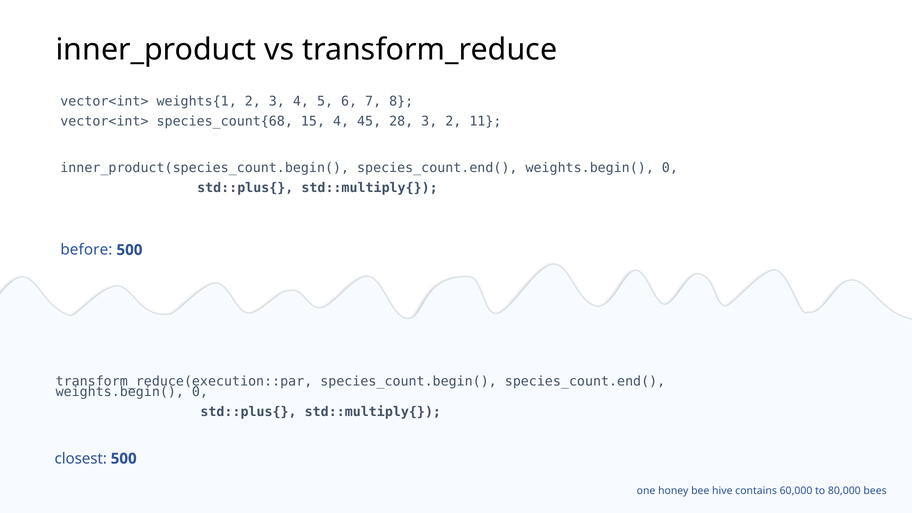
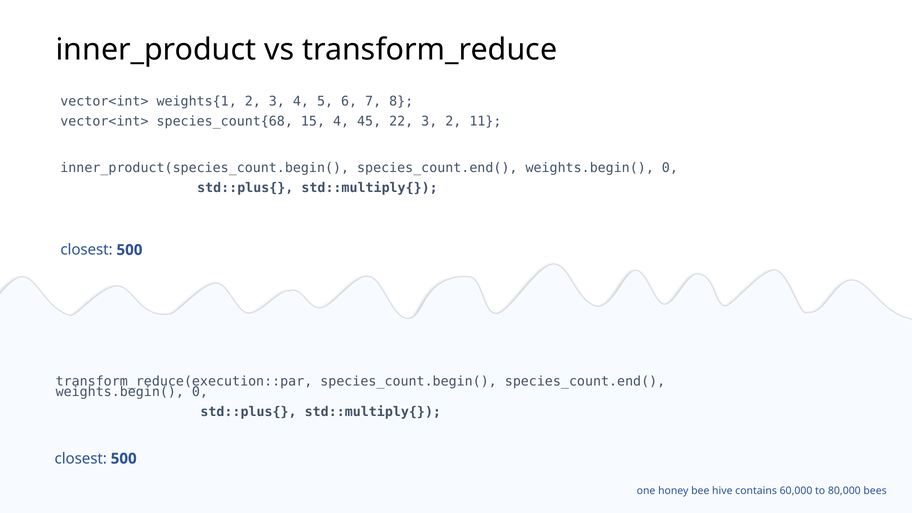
28: 28 -> 22
before at (86, 250): before -> closest
